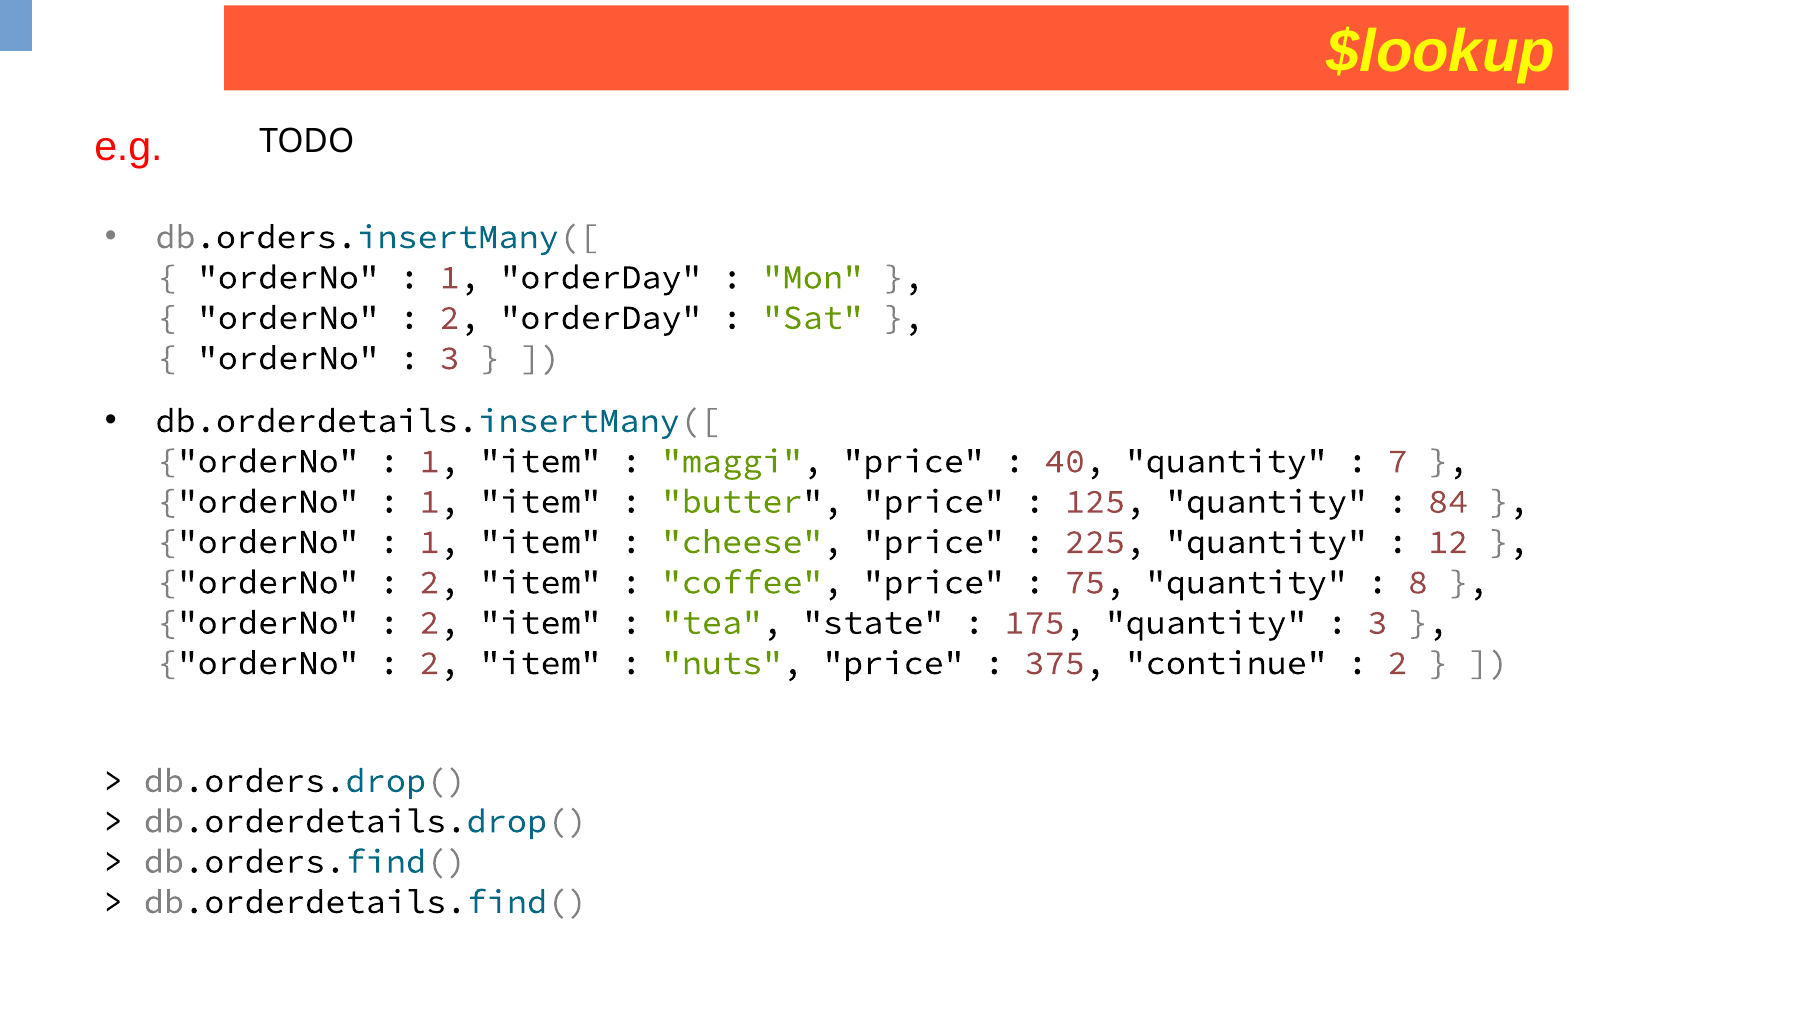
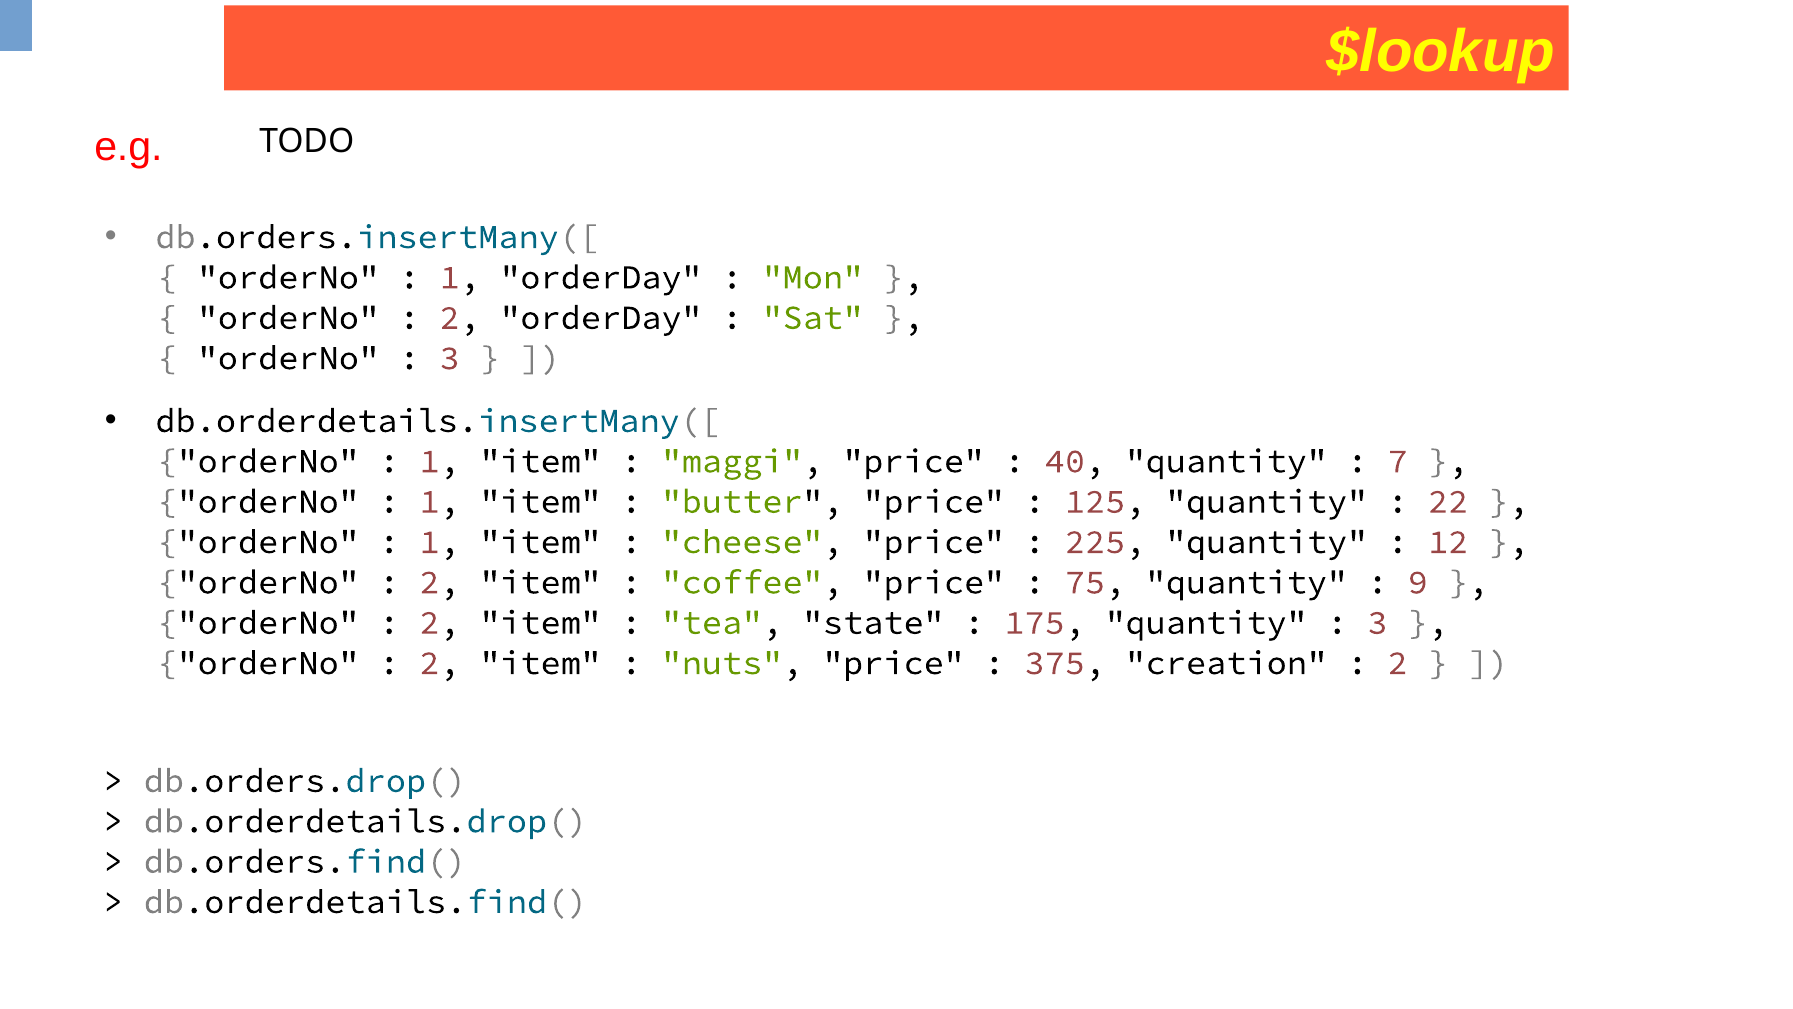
84: 84 -> 22
8: 8 -> 9
continue: continue -> creation
